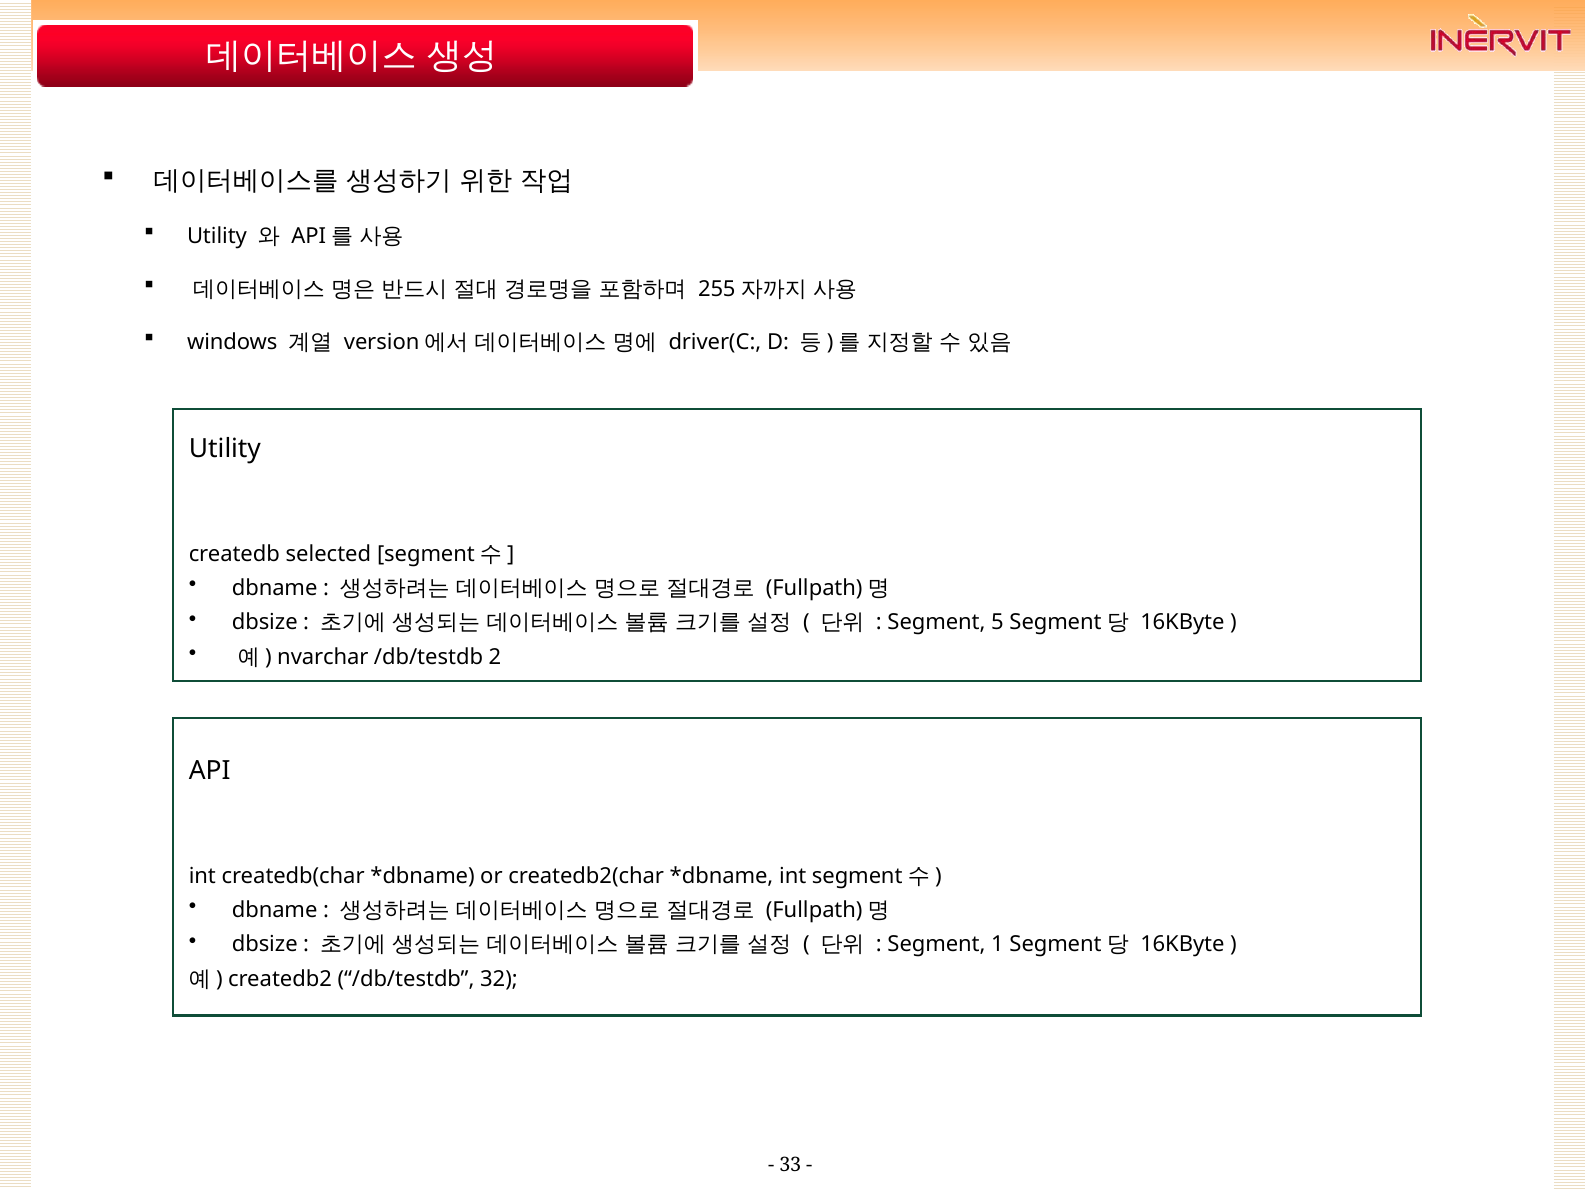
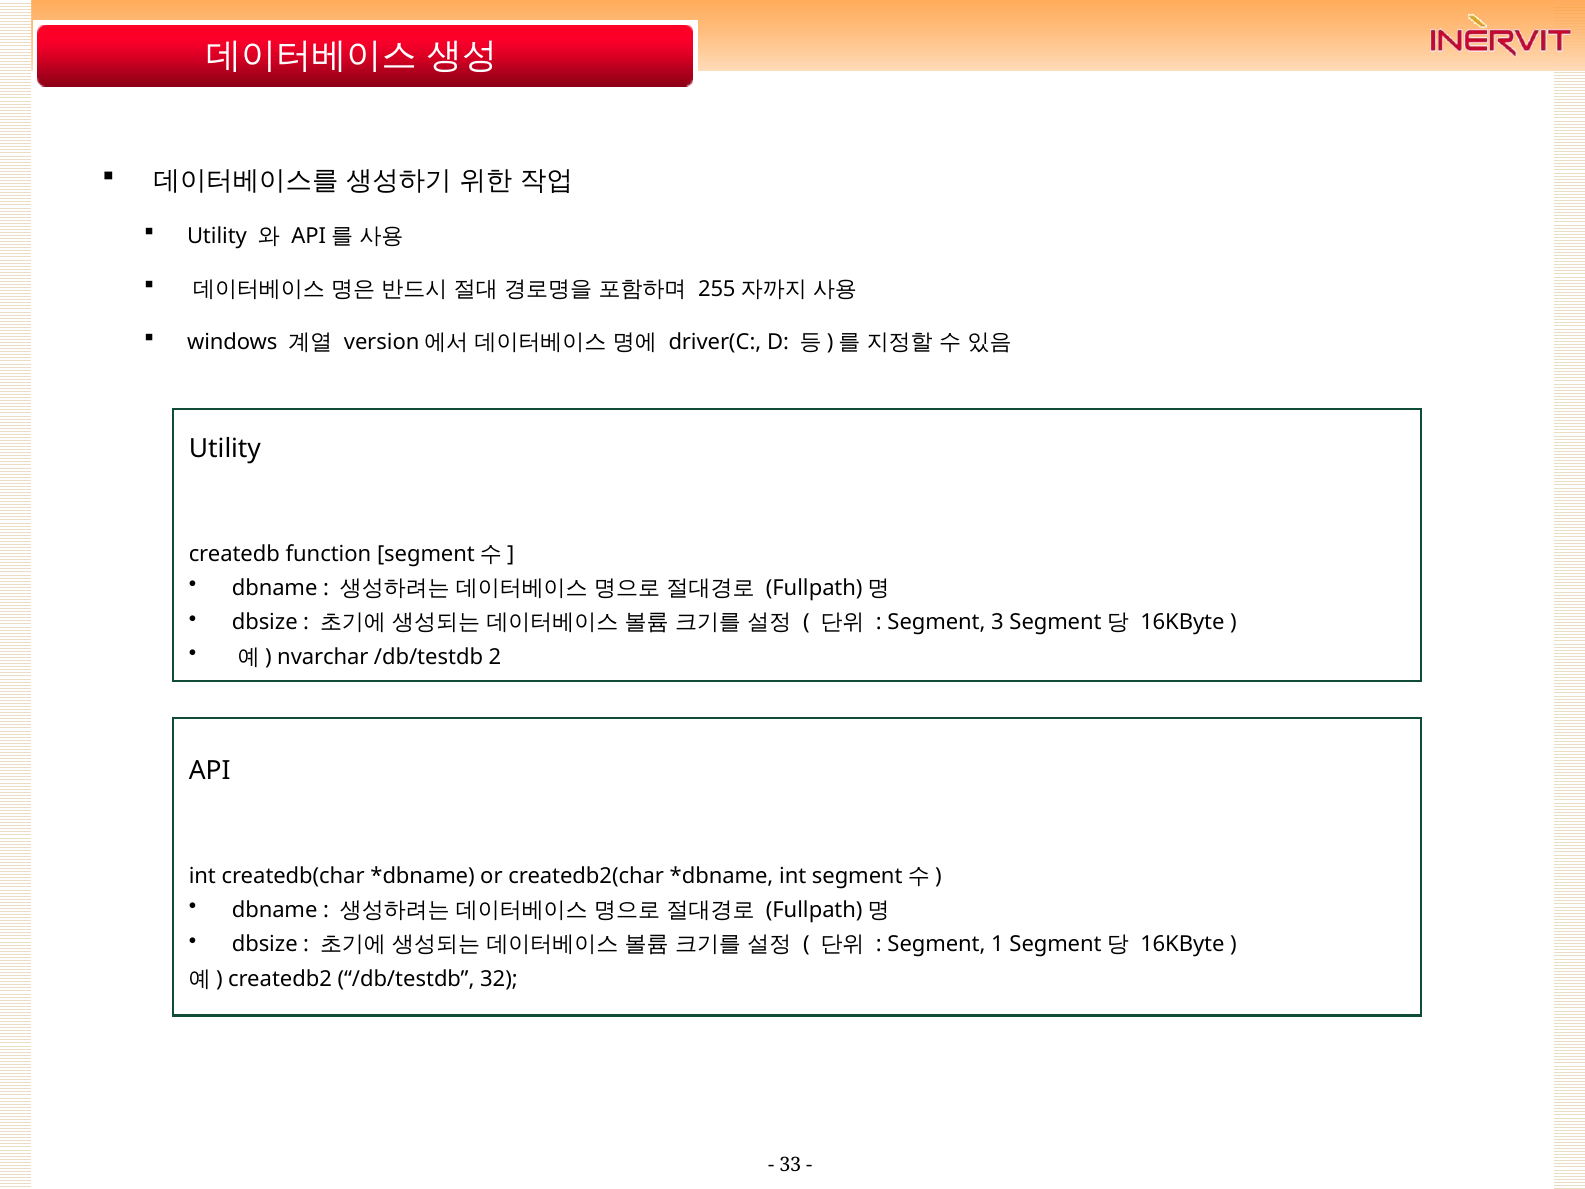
selected: selected -> function
5: 5 -> 3
